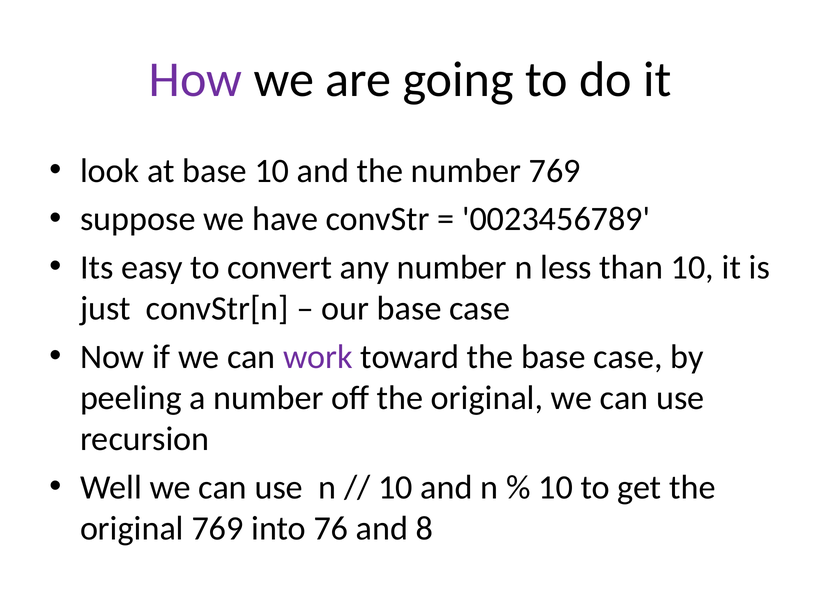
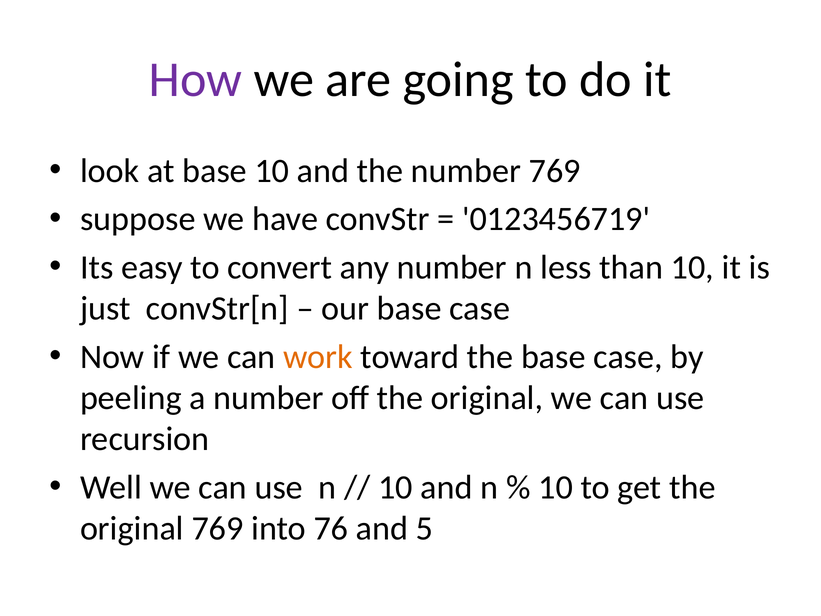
0023456789: 0023456789 -> 0123456719
work colour: purple -> orange
8: 8 -> 5
